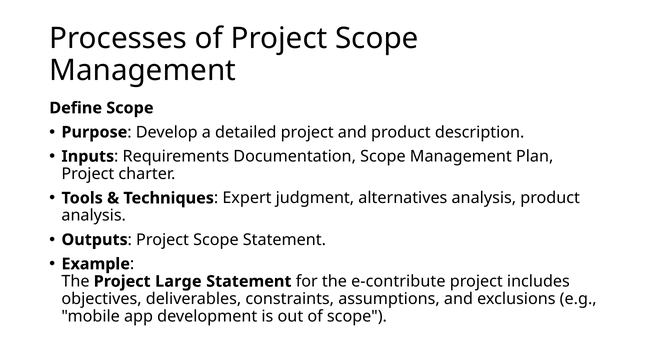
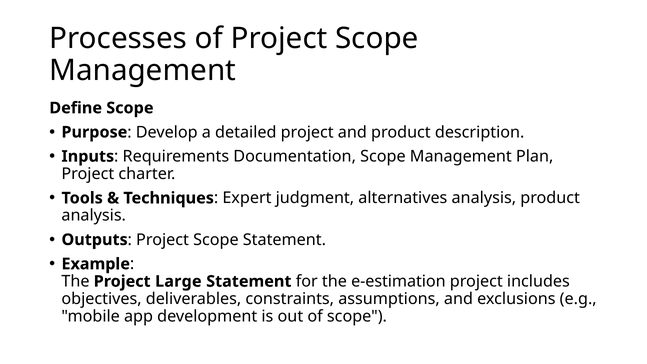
e-contribute: e-contribute -> e-estimation
